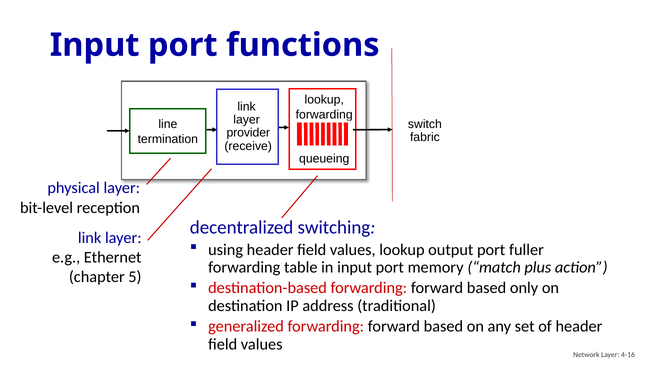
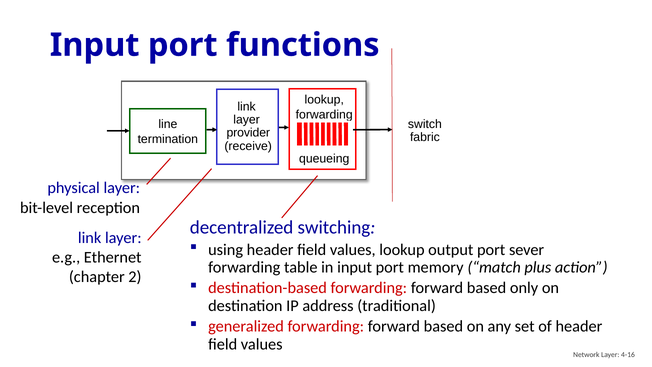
fuller: fuller -> sever
5: 5 -> 2
